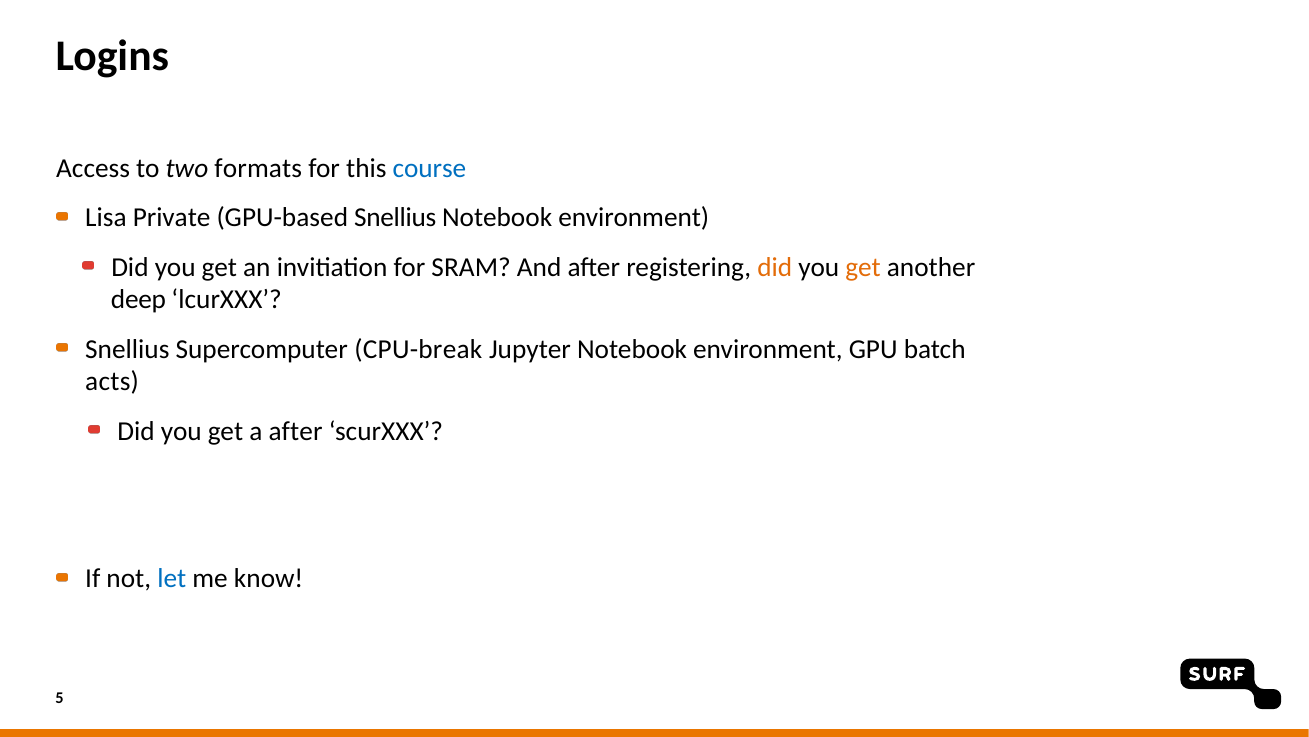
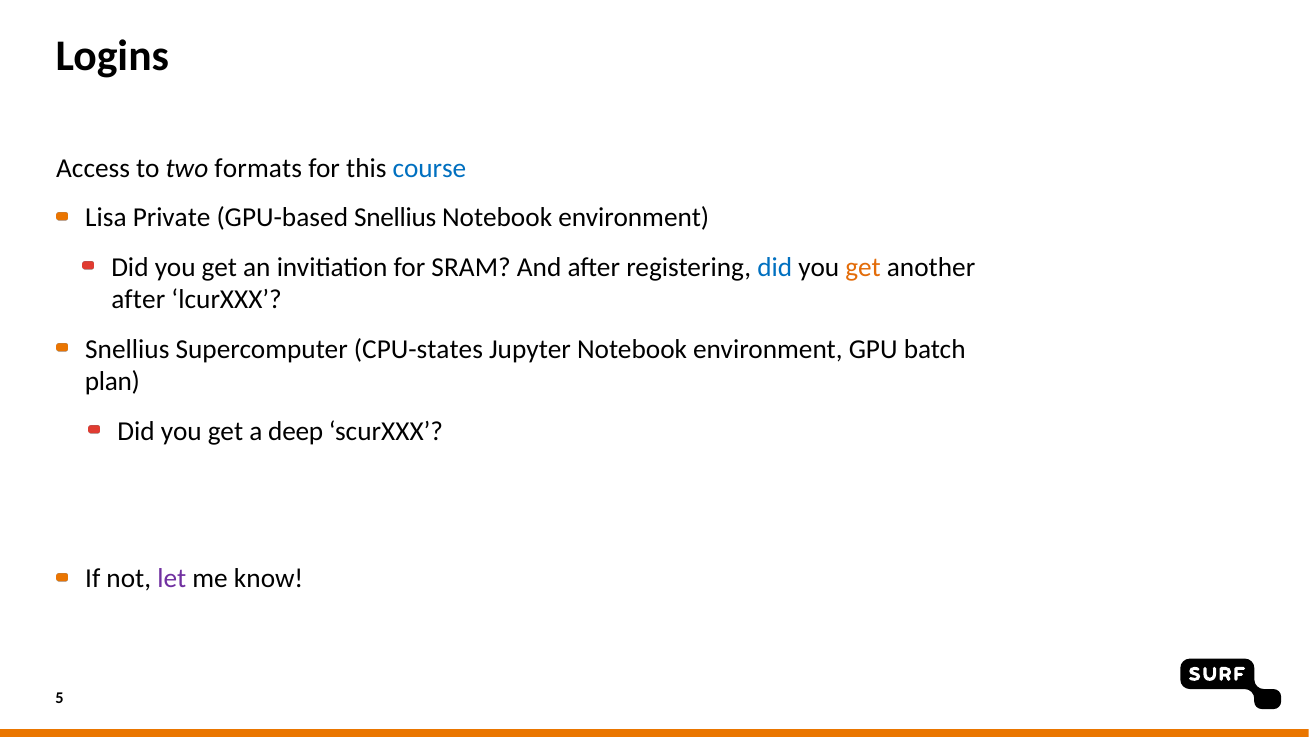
did at (775, 267) colour: orange -> blue
deep at (138, 300): deep -> after
CPU-break: CPU-break -> CPU-states
acts: acts -> plan
a after: after -> deep
let colour: blue -> purple
